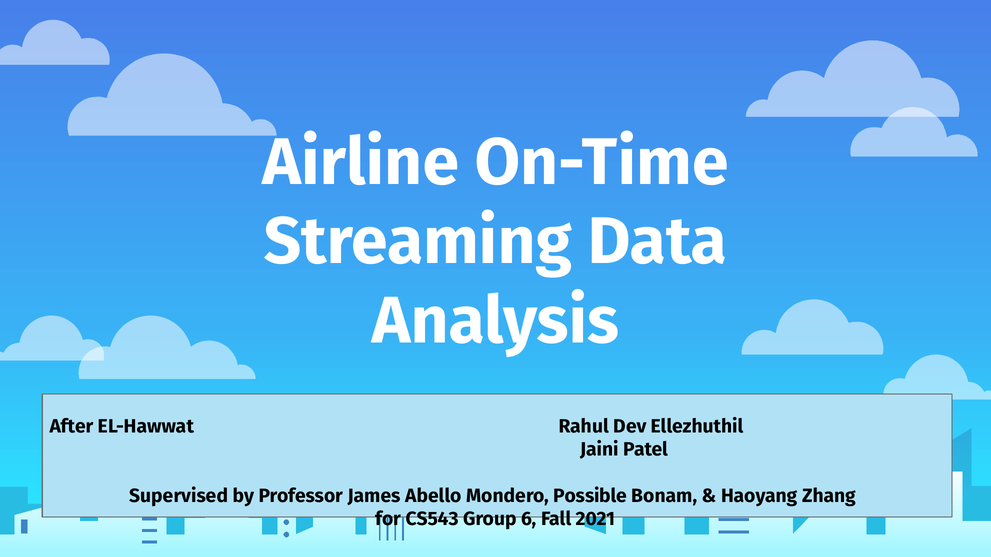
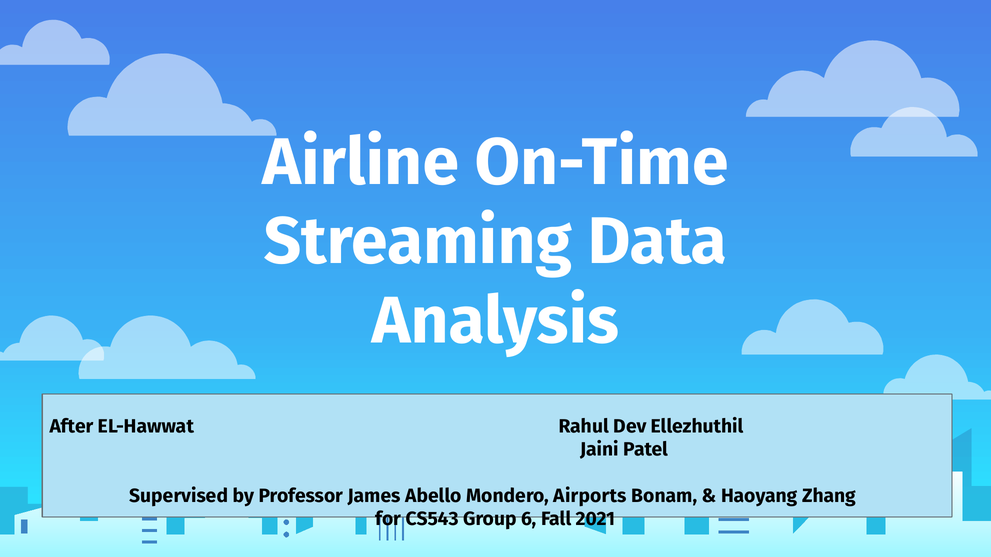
Possible: Possible -> Airports
